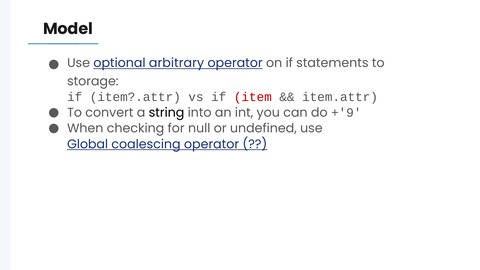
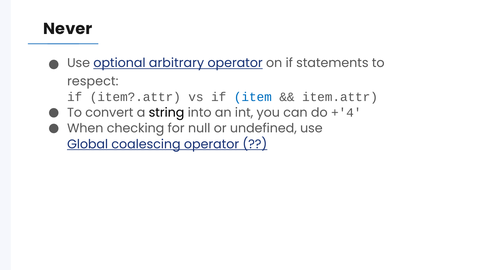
Model: Model -> Never
storage: storage -> respect
item colour: red -> blue
+'9: +'9 -> +'4
